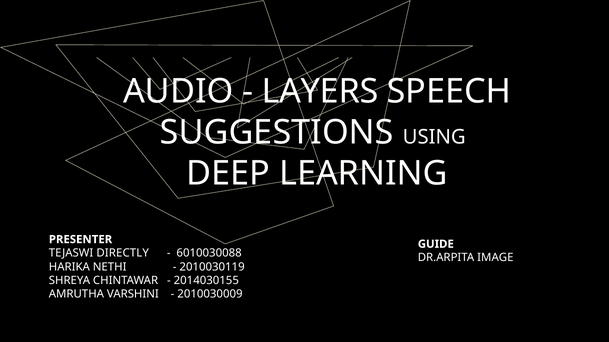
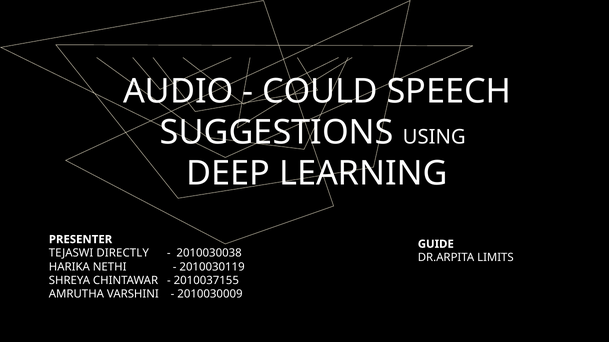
LAYERS: LAYERS -> COULD
6010030088: 6010030088 -> 2010030038
IMAGE: IMAGE -> LIMITS
2014030155: 2014030155 -> 2010037155
